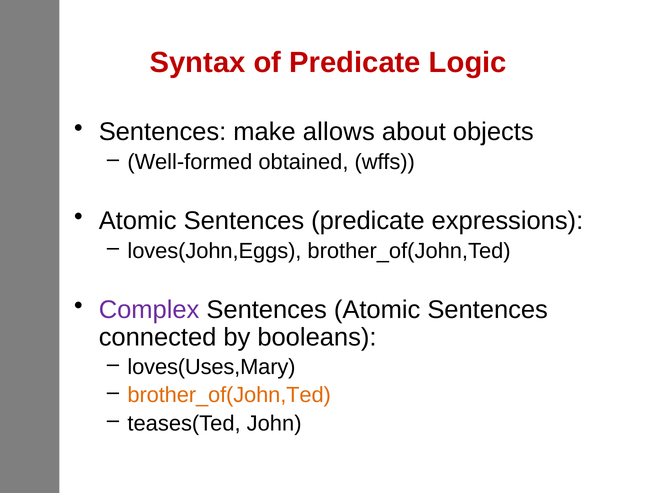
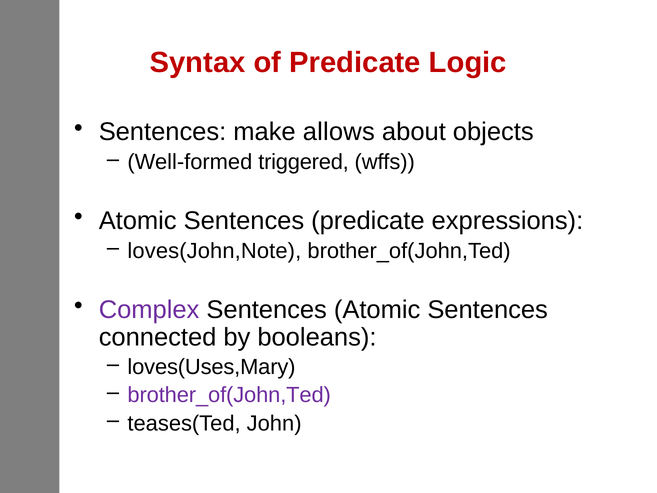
obtained: obtained -> triggered
loves(John,Eggs: loves(John,Eggs -> loves(John,Note
brother_of(John,Ted at (229, 395) colour: orange -> purple
